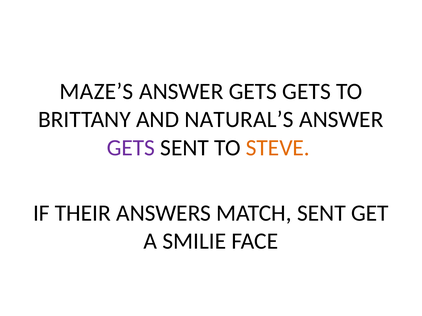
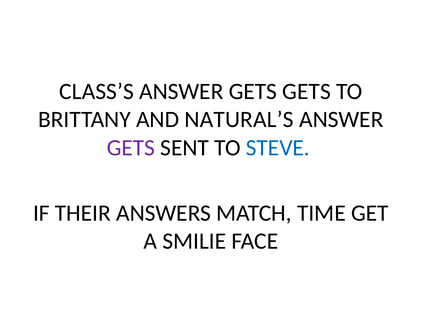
MAZE’S: MAZE’S -> CLASS’S
STEVE colour: orange -> blue
MATCH SENT: SENT -> TIME
